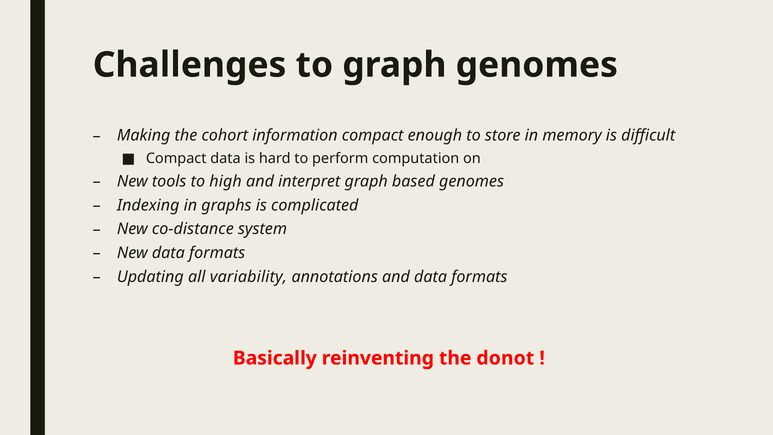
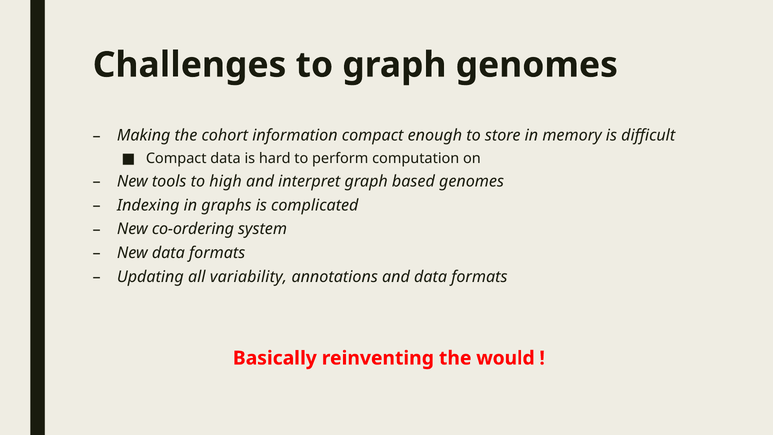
co-distance: co-distance -> co-ordering
donot: donot -> would
